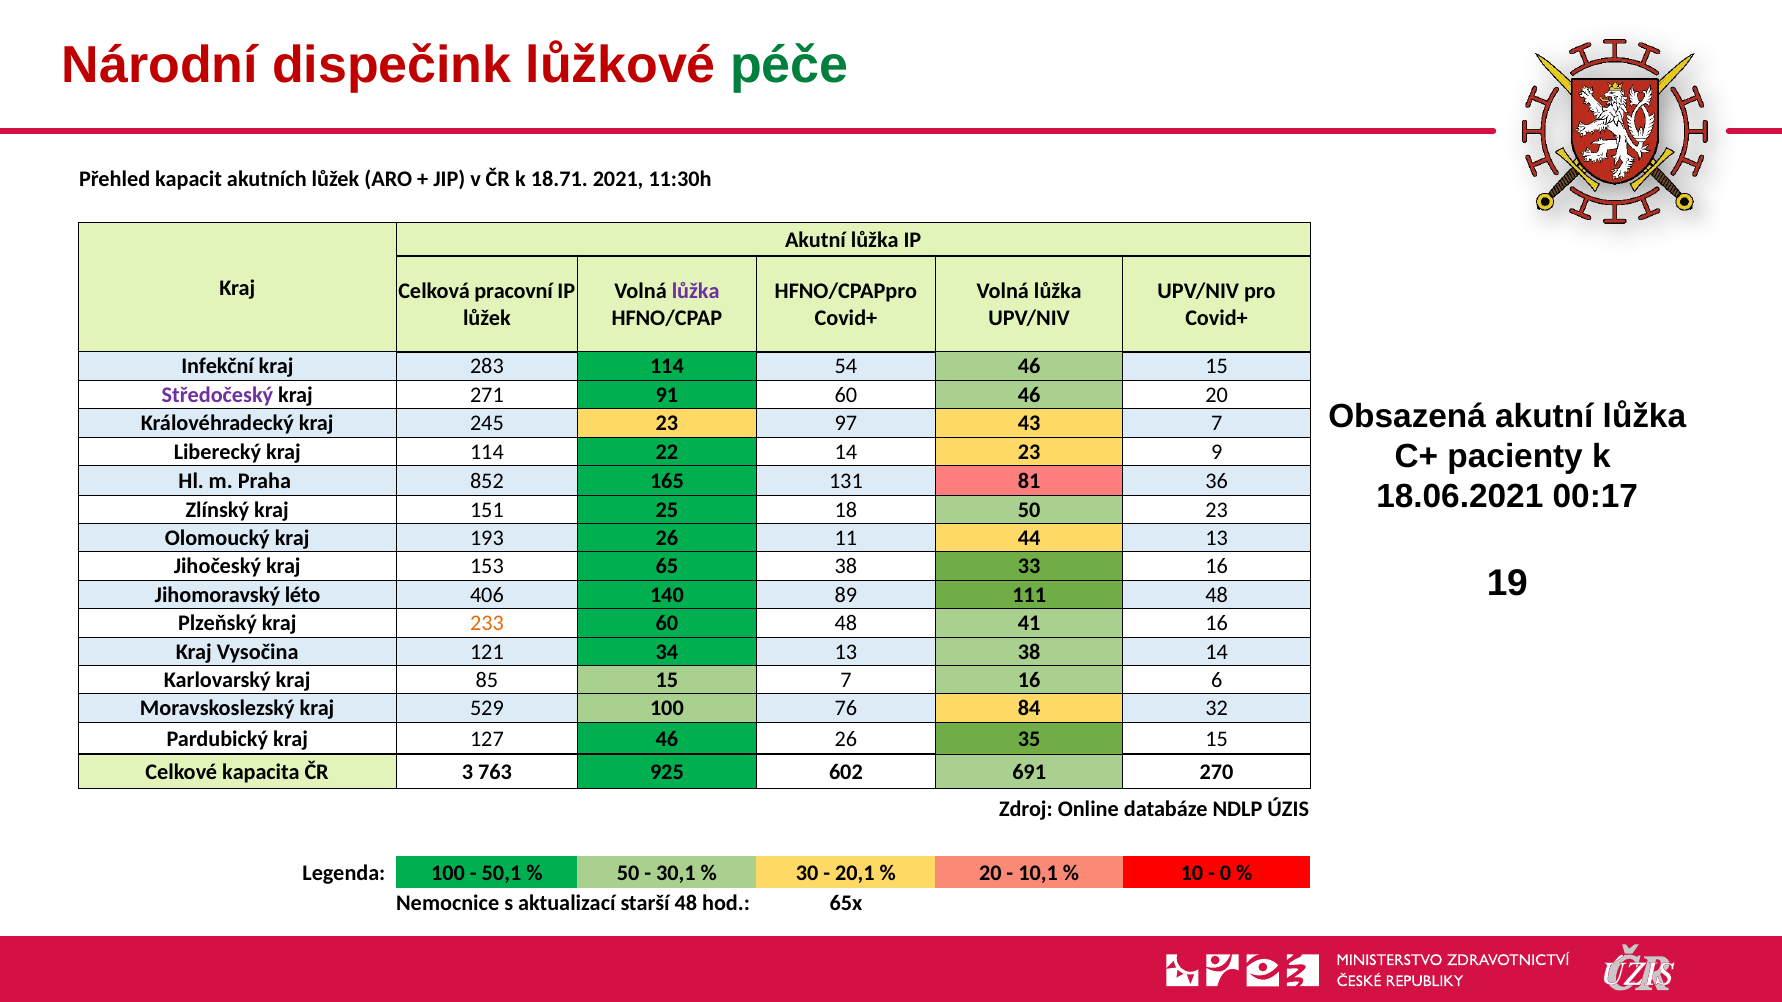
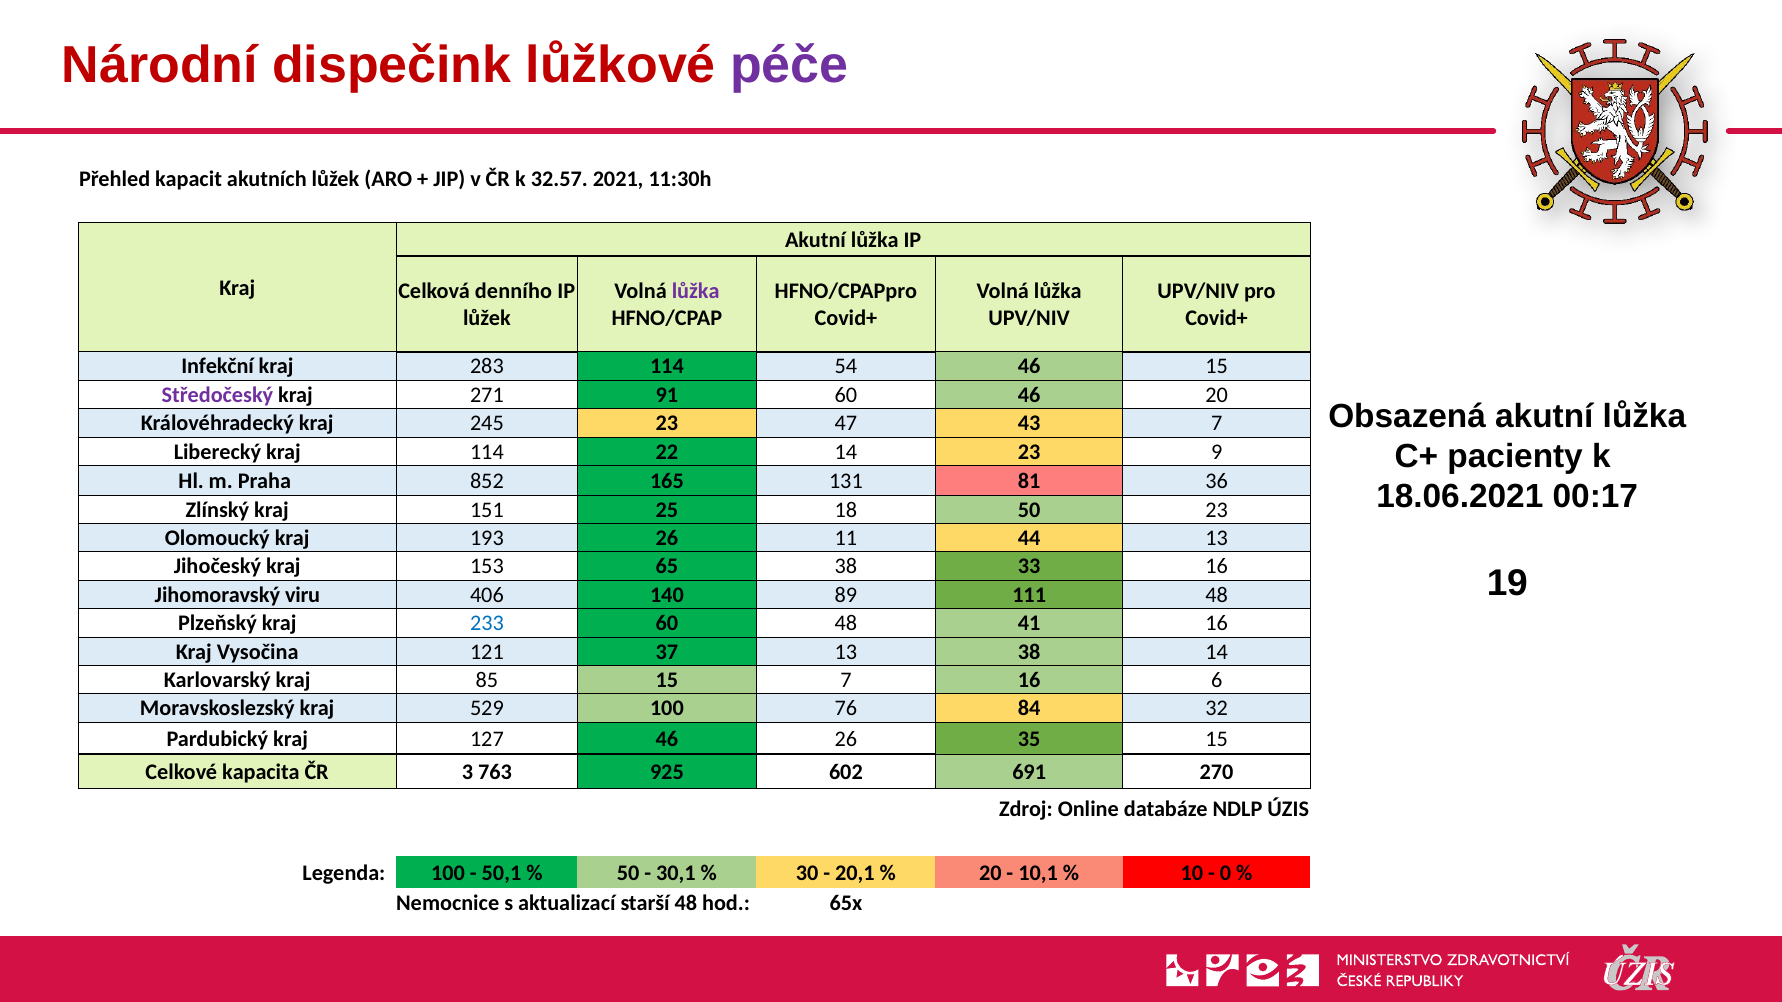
péče colour: green -> purple
18.71: 18.71 -> 32.57
pracovní: pracovní -> denního
97: 97 -> 47
léto: léto -> viru
233 colour: orange -> blue
34: 34 -> 37
